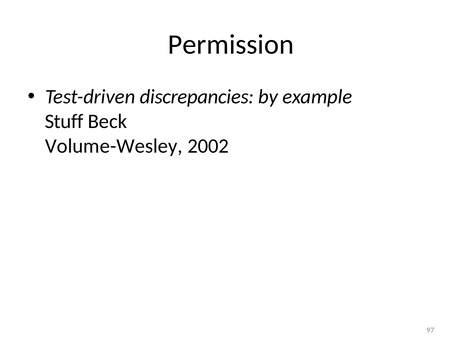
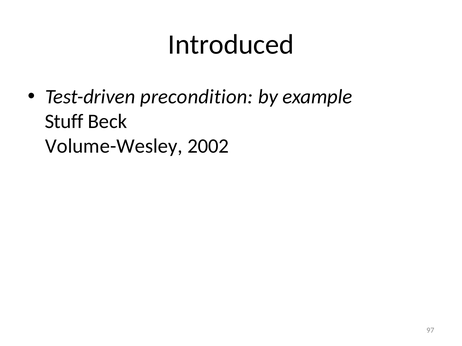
Permission: Permission -> Introduced
discrepancies: discrepancies -> precondition
